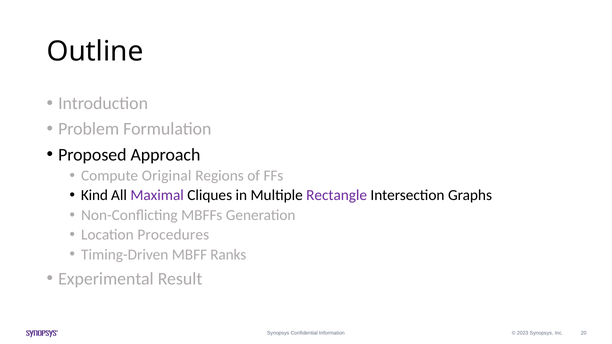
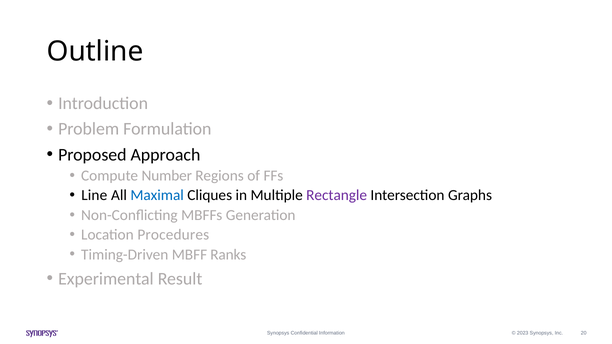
Original: Original -> Number
Kind: Kind -> Line
Maximal colour: purple -> blue
